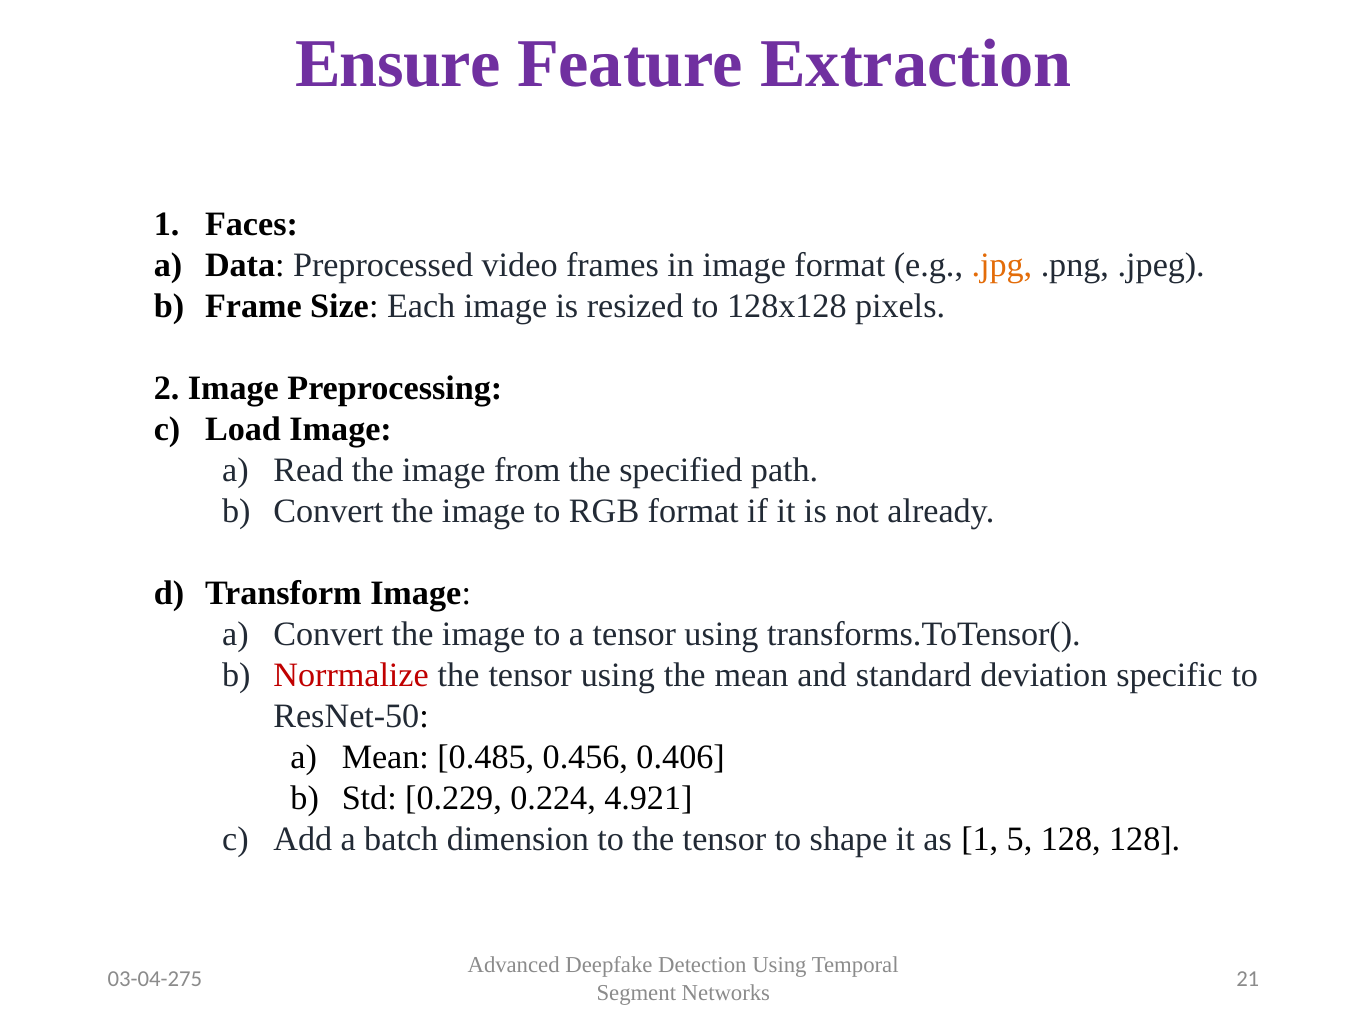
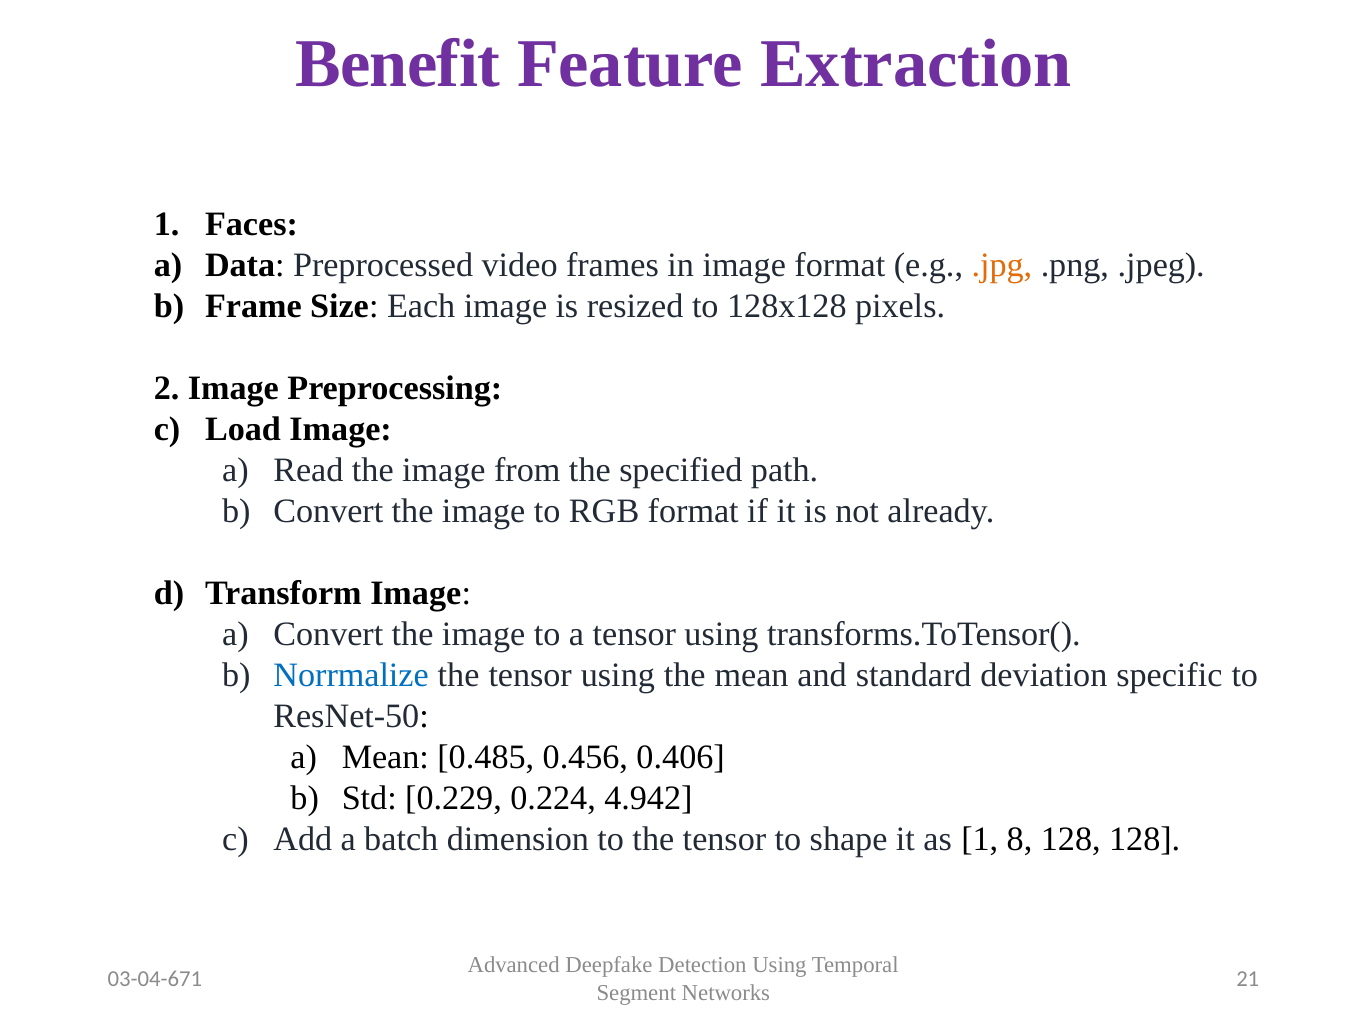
Ensure: Ensure -> Benefit
Norrmalize colour: red -> blue
4.921: 4.921 -> 4.942
5: 5 -> 8
03-04-275: 03-04-275 -> 03-04-671
